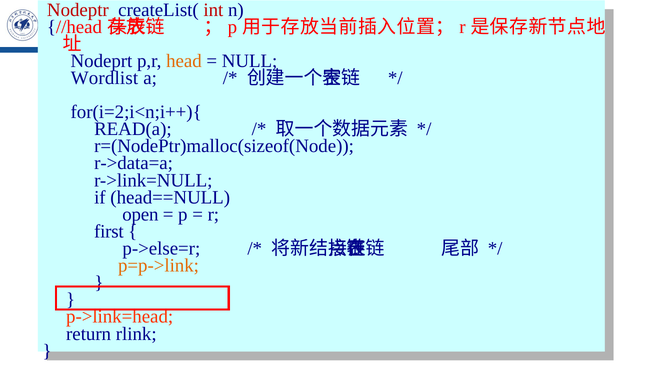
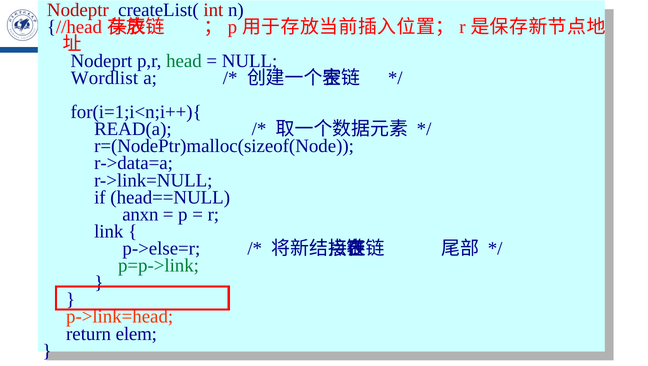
head colour: orange -> green
for(i=2;i<n;i++){: for(i=2;i<n;i++){ -> for(i=1;i<n;i++){
open: open -> anxn
first: first -> link
p=p->link colour: orange -> green
rlink: rlink -> elem
